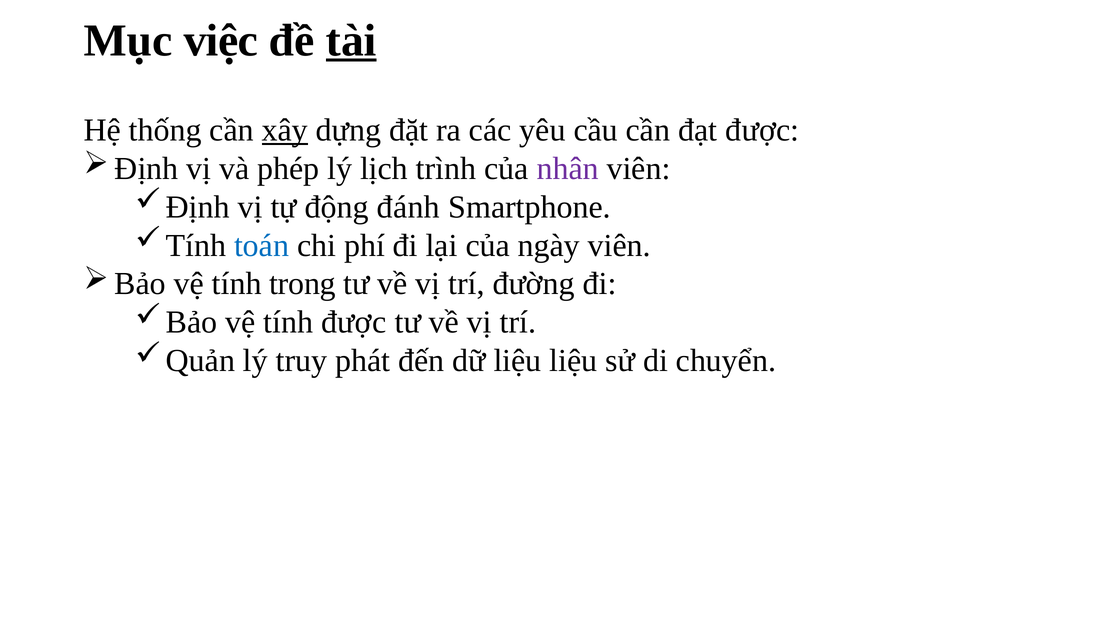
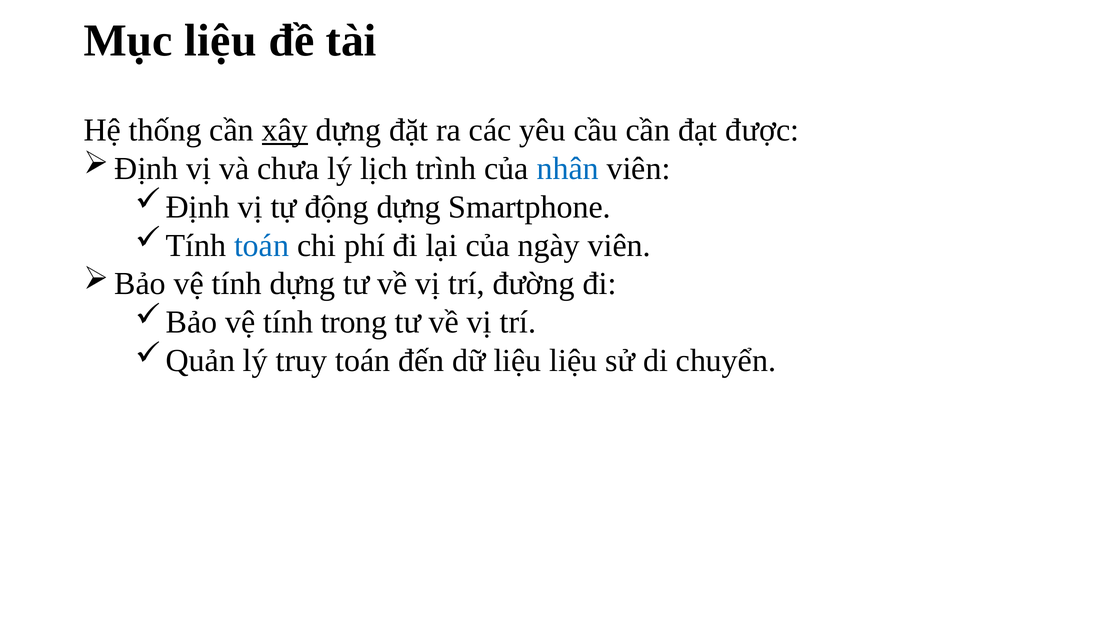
Mục việc: việc -> liệu
tài underline: present -> none
phép: phép -> chưa
nhân colour: purple -> blue
động đánh: đánh -> dựng
tính trong: trong -> dựng
tính được: được -> trong
truy phát: phát -> toán
